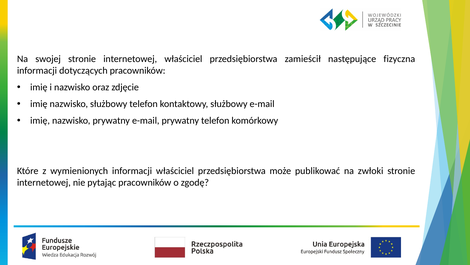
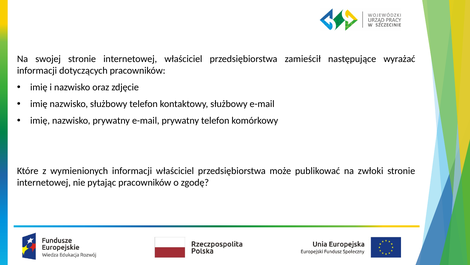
fizyczna: fizyczna -> wyrażać
